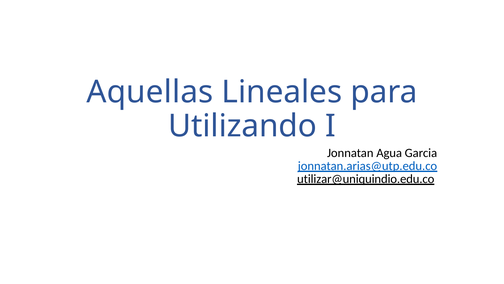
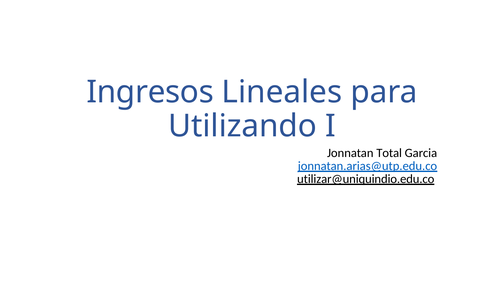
Aquellas: Aquellas -> Ingresos
Agua: Agua -> Total
